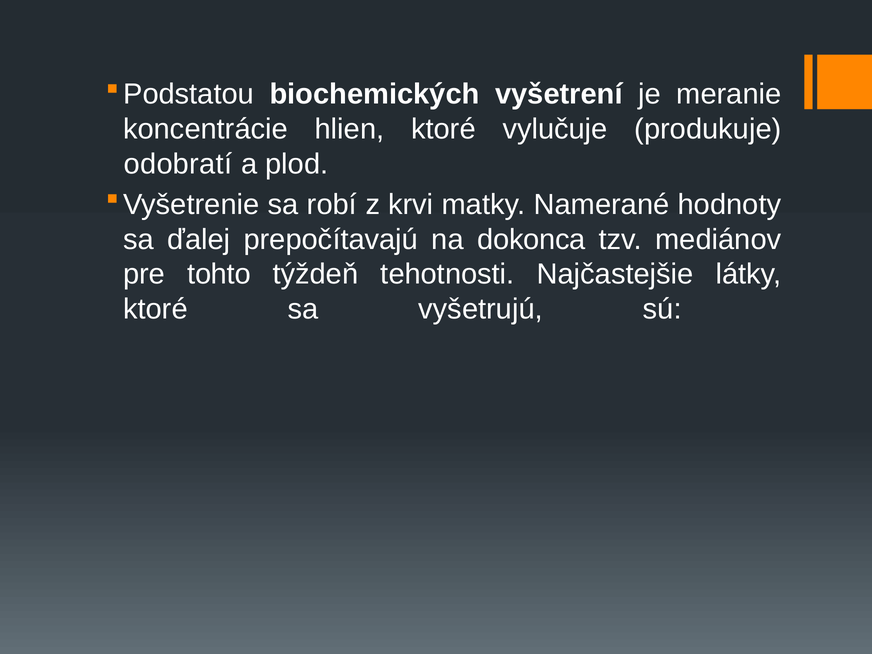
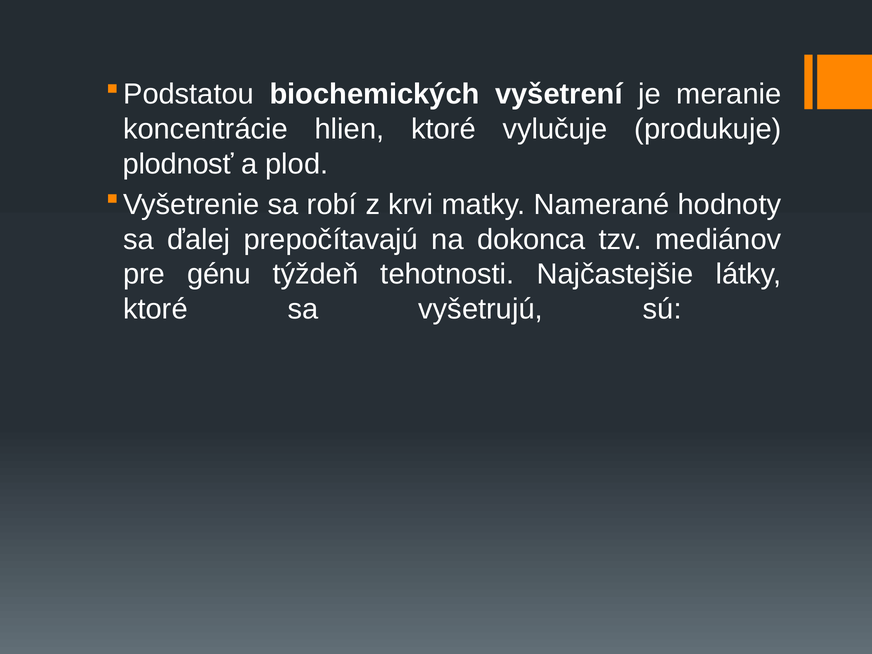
odobratí: odobratí -> plodnosť
tohto: tohto -> génu
